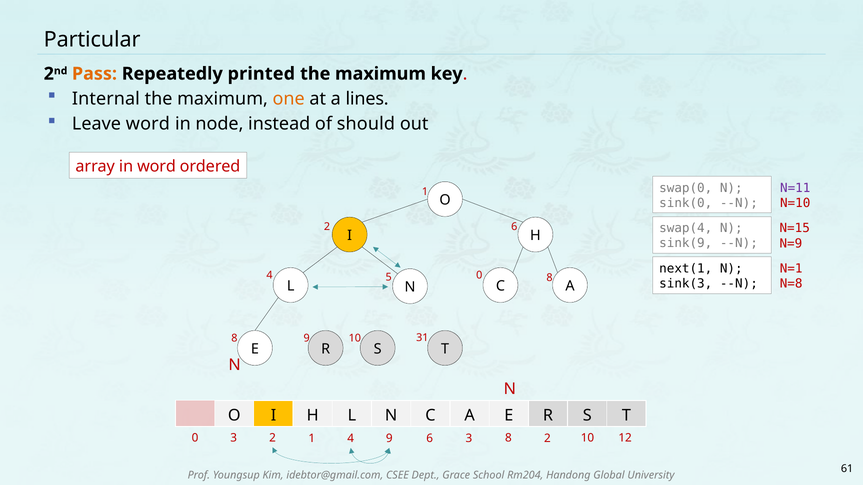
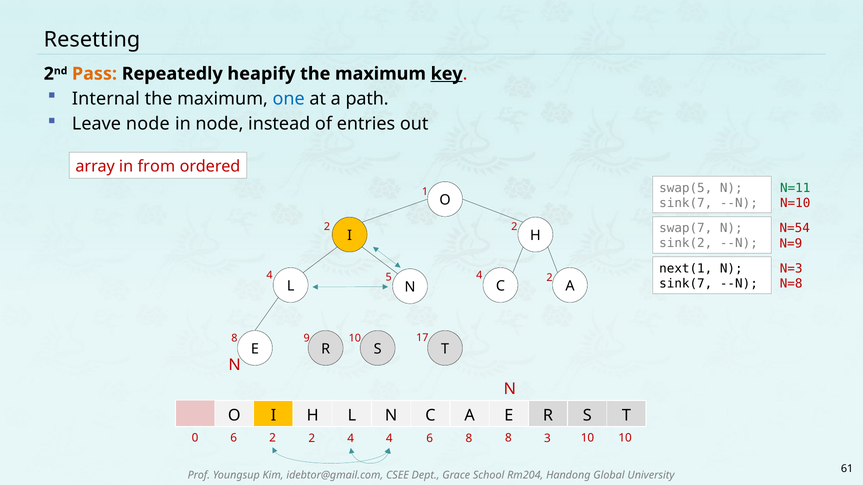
Particular: Particular -> Resetting
printed: printed -> heapify
key underline: none -> present
one colour: orange -> blue
lines: lines -> path
Leave word: word -> node
should: should -> entries
in word: word -> from
swap(0: swap(0 -> swap(5
N=11 colour: purple -> green
sink(0 at (686, 203): sink(0 -> sink(7
swap(4: swap(4 -> swap(7
N=15: N=15 -> N=54
6 at (514, 227): 6 -> 2
sink(9: sink(9 -> sink(2
N=1: N=1 -> N=3
4 8: 8 -> 2
5 0: 0 -> 4
sink(3 at (686, 284): sink(3 -> sink(7
31: 31 -> 17
0 3: 3 -> 6
1 at (312, 439): 1 -> 2
4 9: 9 -> 4
6 3: 3 -> 8
8 2: 2 -> 3
10 12: 12 -> 10
